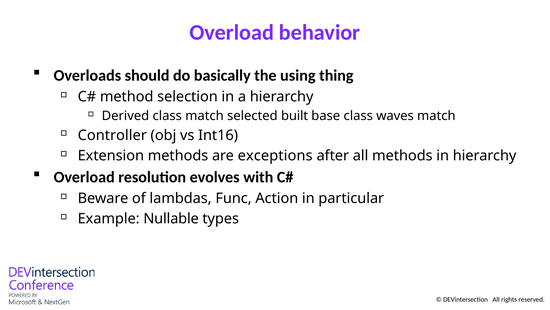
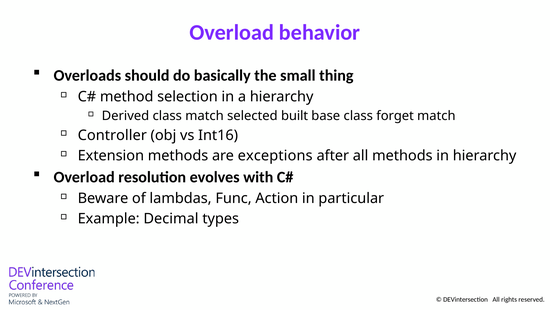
using: using -> small
waves: waves -> forget
Nullable: Nullable -> Decimal
